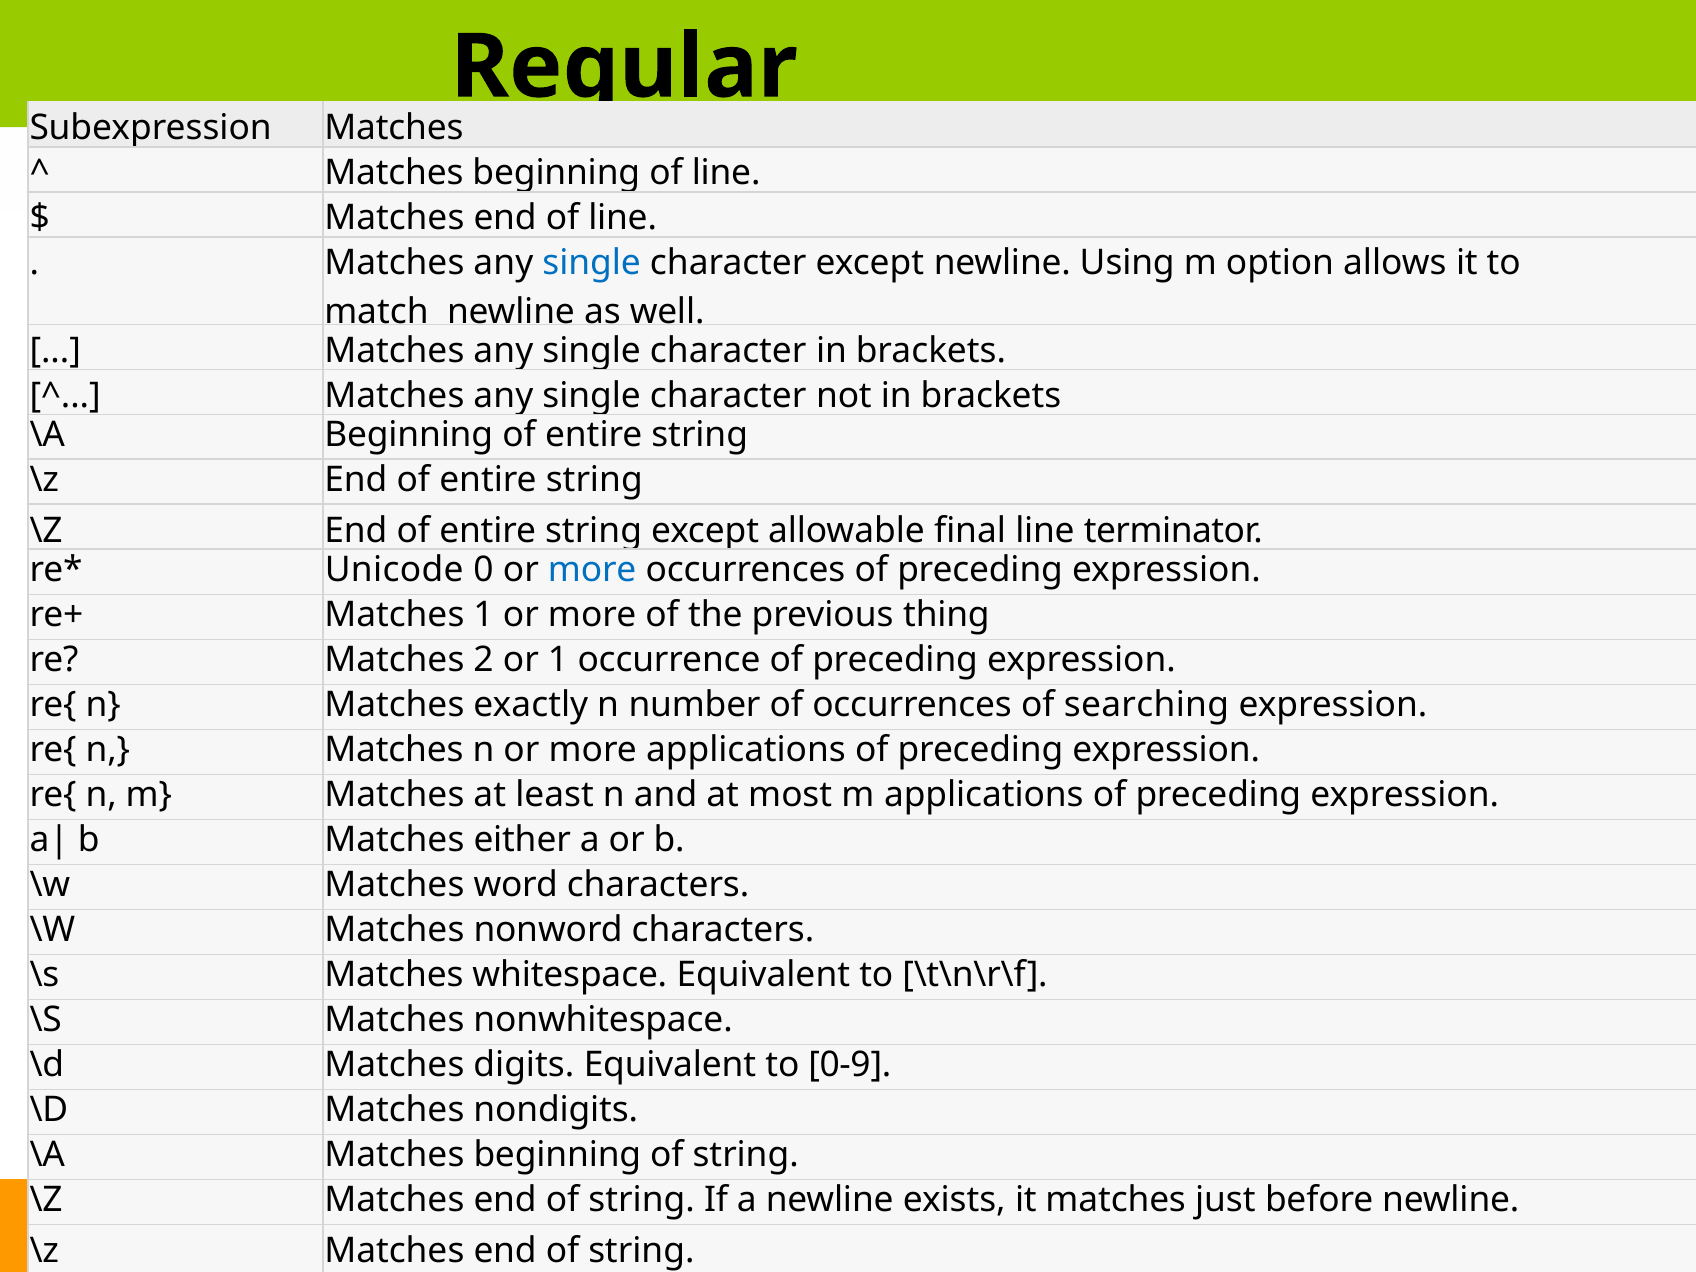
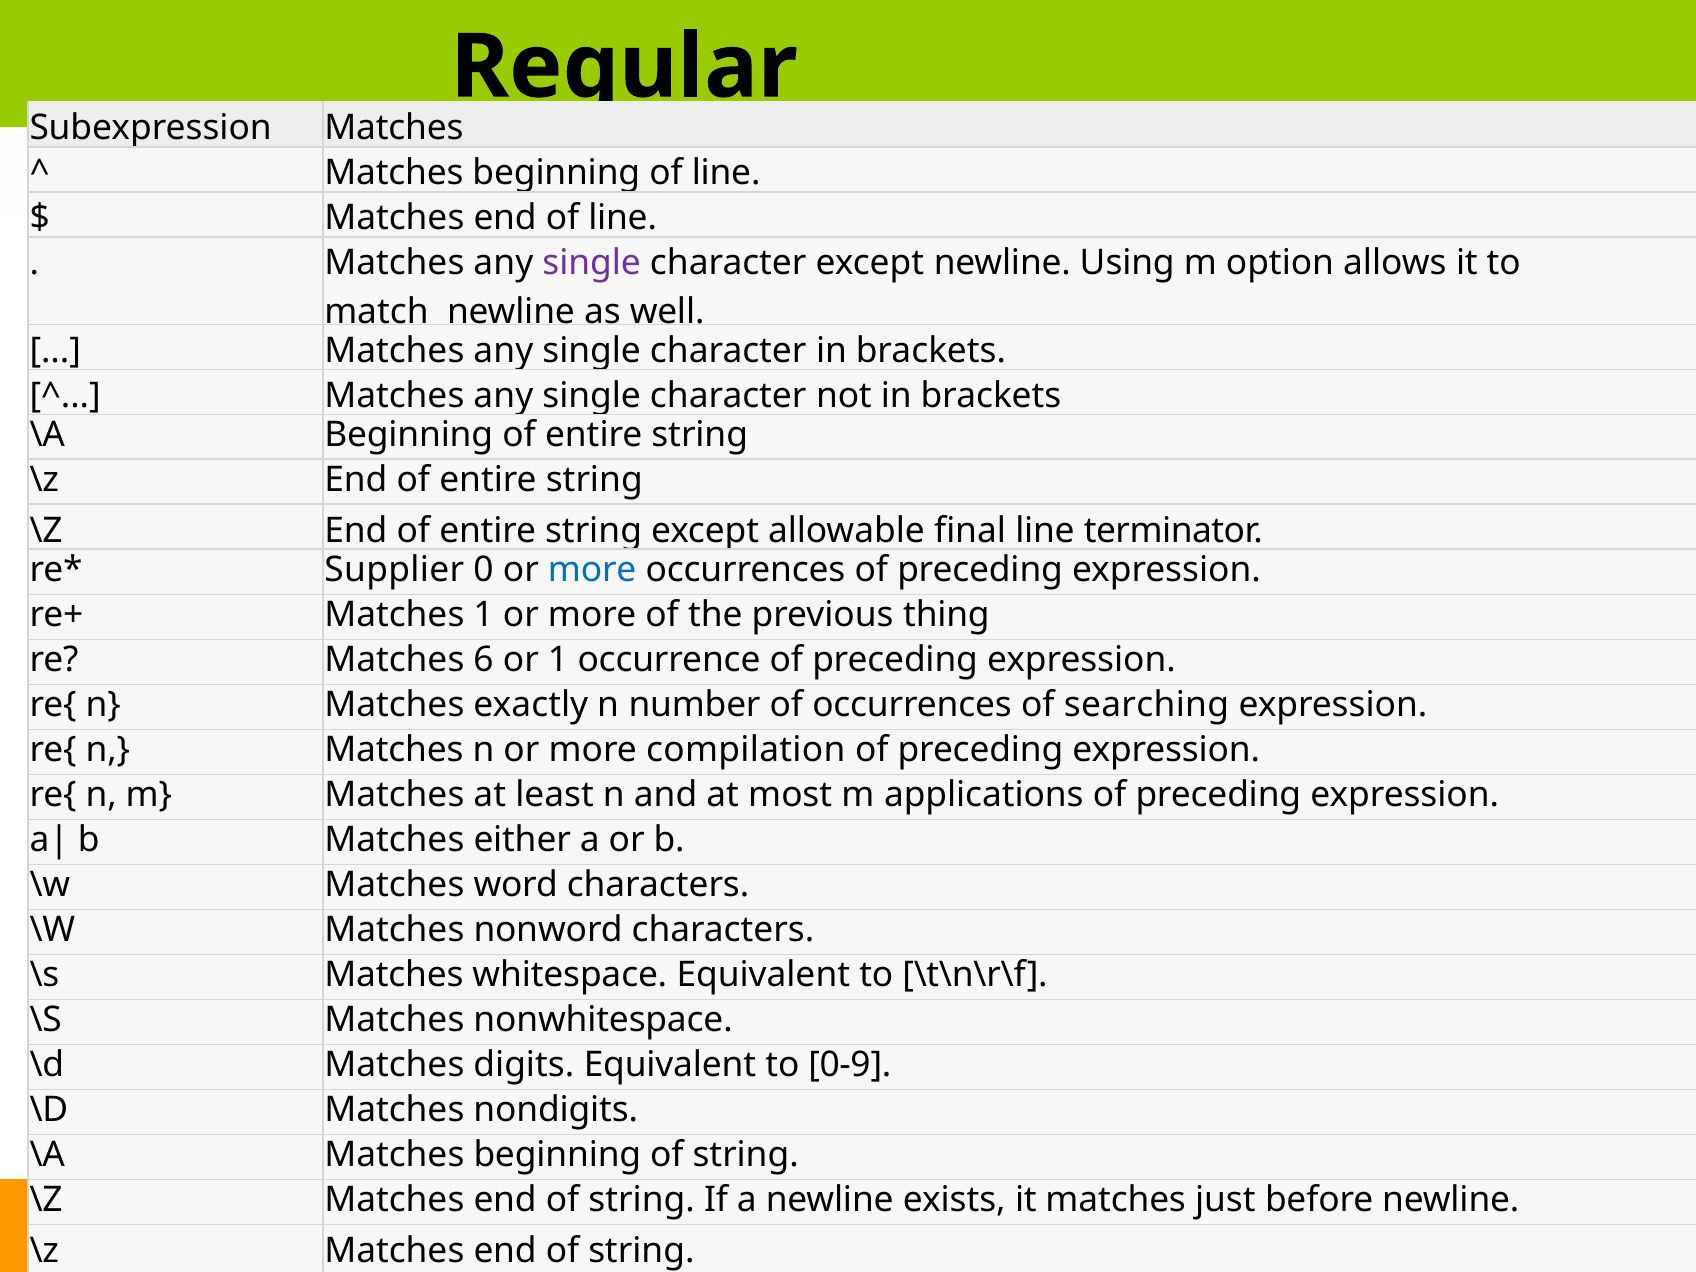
single at (592, 263) colour: blue -> purple
Unicode: Unicode -> Supplier
2: 2 -> 6
more applications: applications -> compilation
